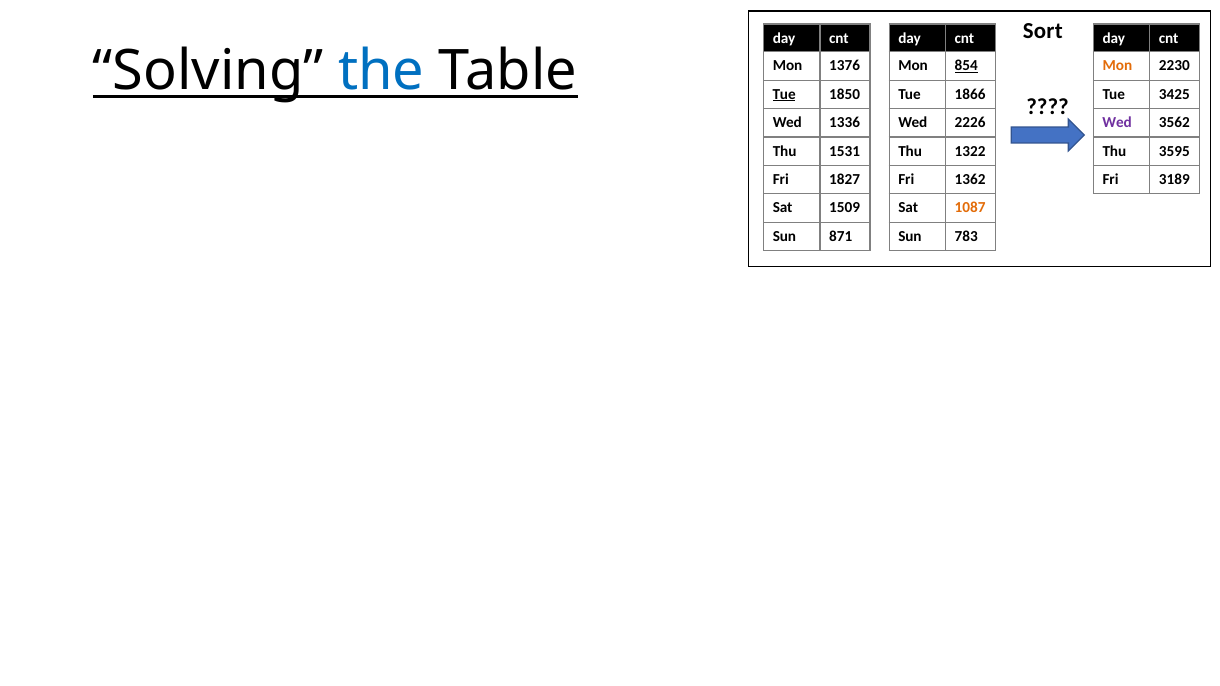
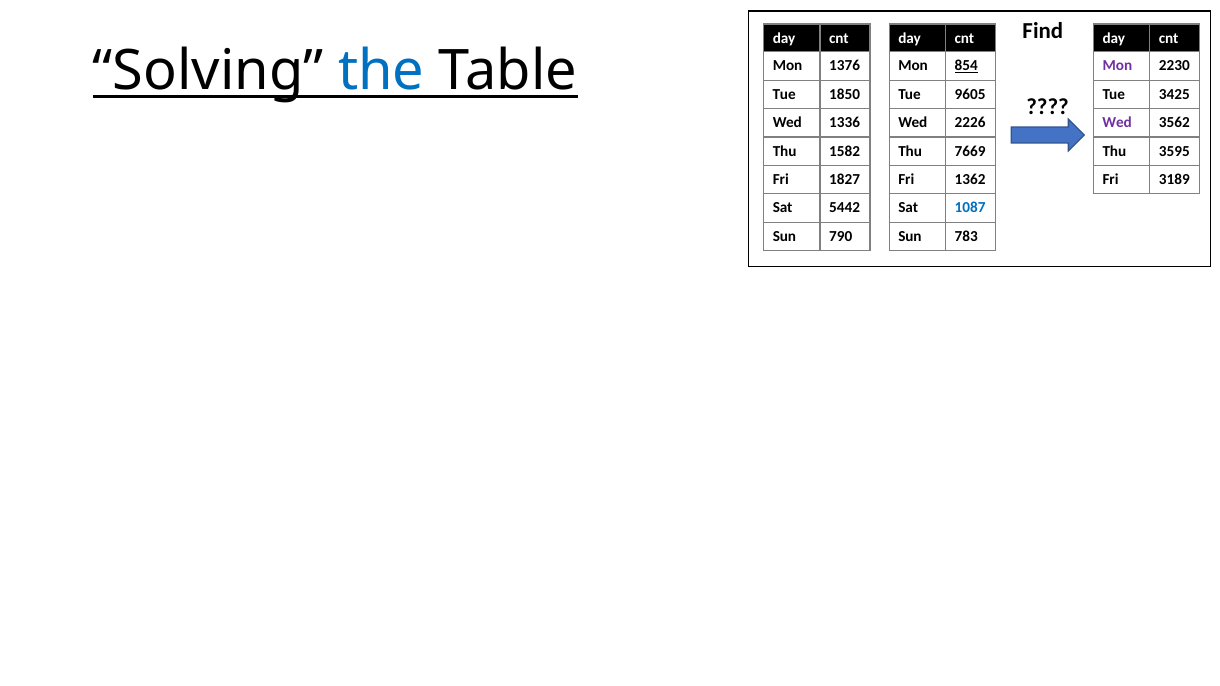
Sort: Sort -> Find
Mon at (1117, 66) colour: orange -> purple
Tue at (784, 94) underline: present -> none
1866: 1866 -> 9605
1531: 1531 -> 1582
1322: 1322 -> 7669
1509: 1509 -> 5442
1087 colour: orange -> blue
871: 871 -> 790
